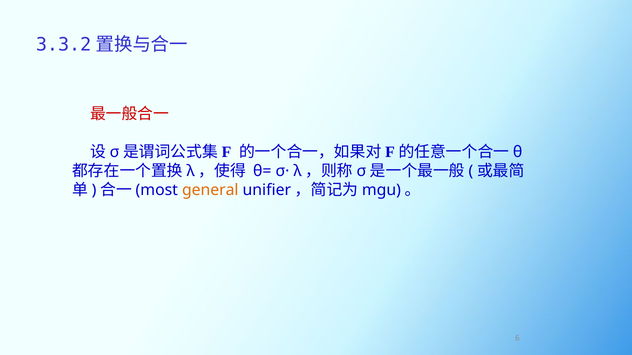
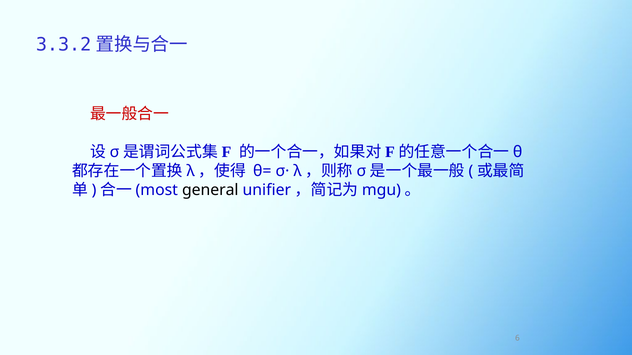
general colour: orange -> black
